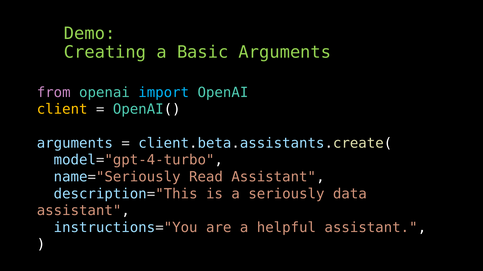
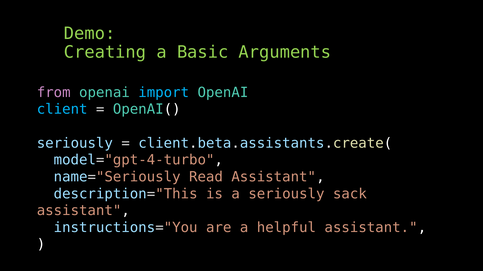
client colour: yellow -> light blue
arguments at (75, 143): arguments -> seriously
data: data -> sack
